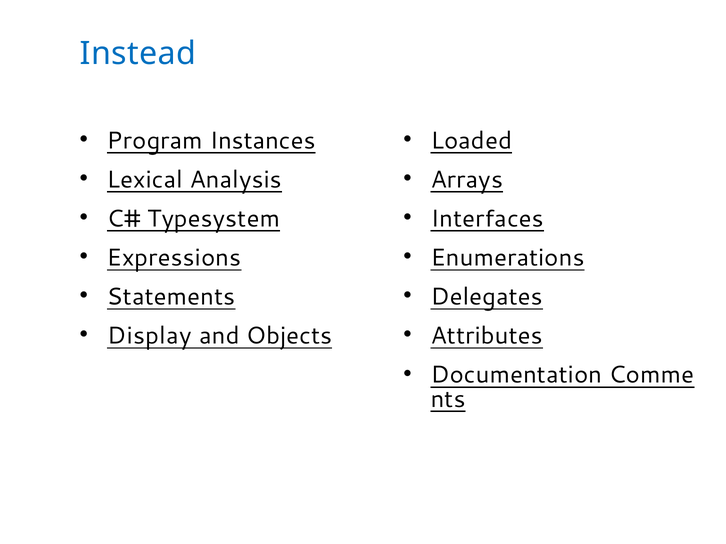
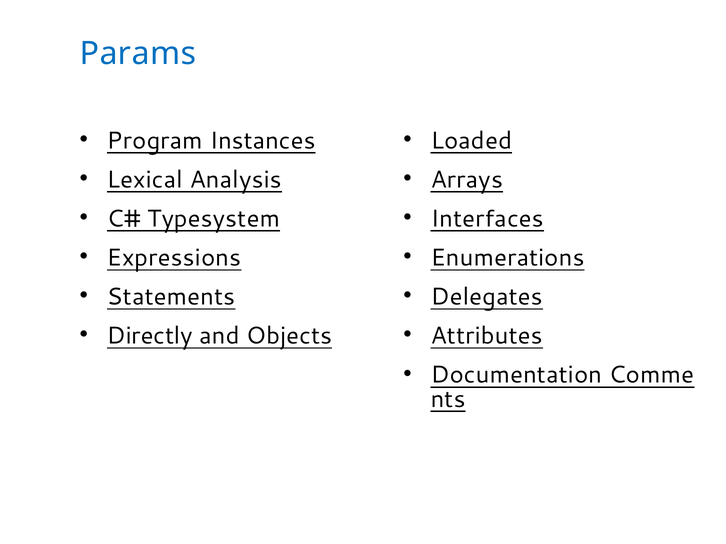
Instead: Instead -> Params
Display: Display -> Directly
